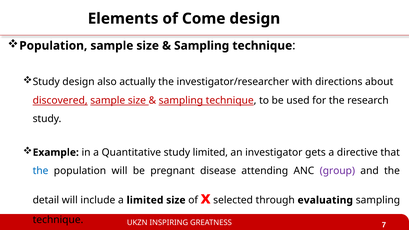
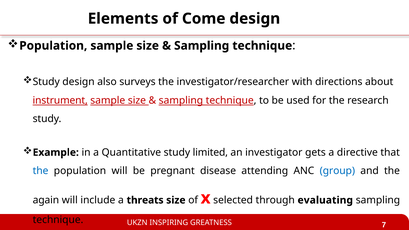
actually: actually -> surveys
discovered: discovered -> instrument
group colour: purple -> blue
detail: detail -> again
a limited: limited -> threats
